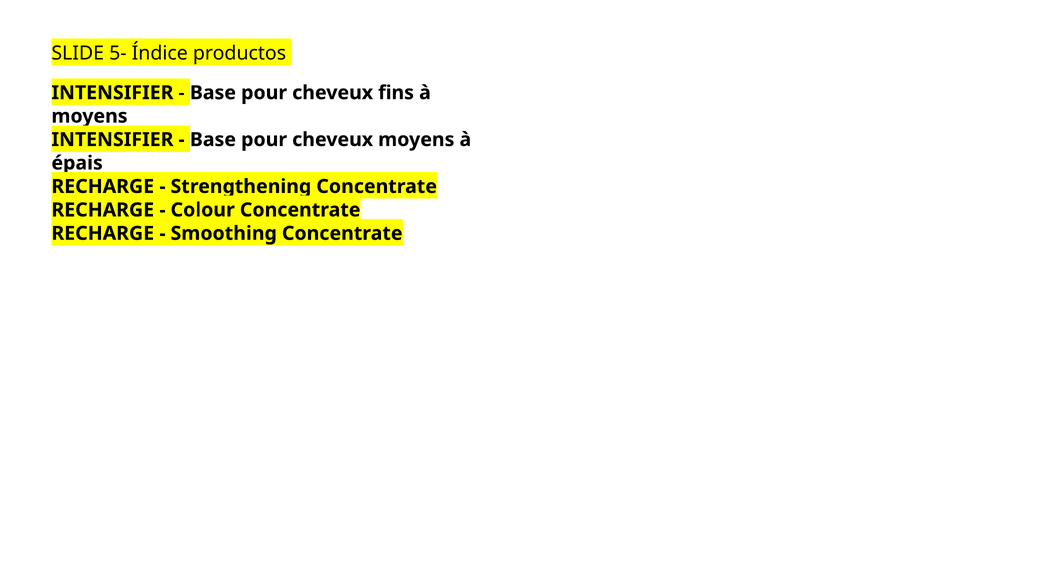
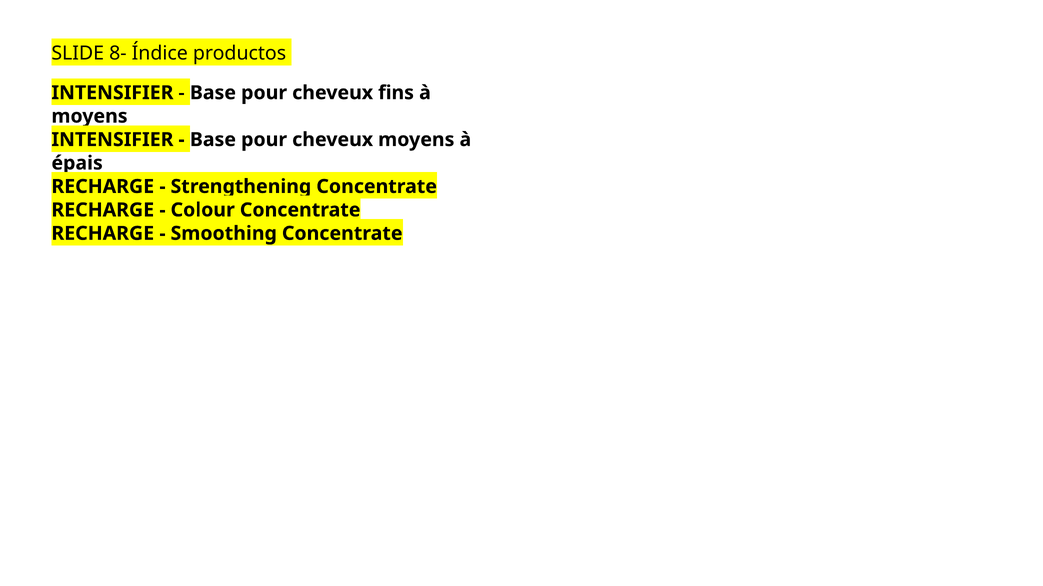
5-: 5- -> 8-
